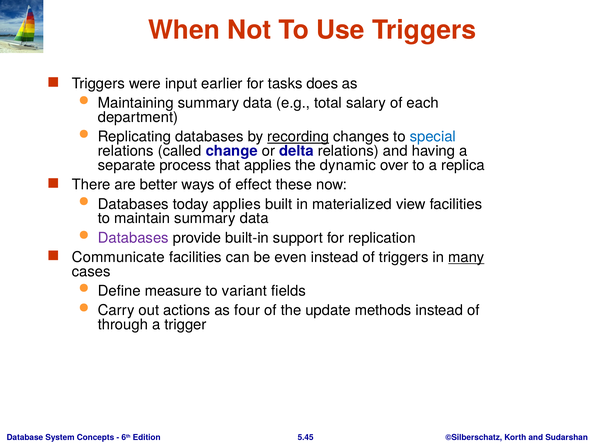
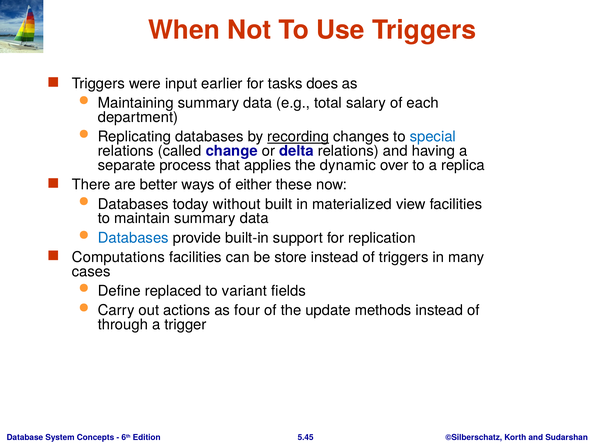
effect: effect -> either
today applies: applies -> without
Databases at (133, 238) colour: purple -> blue
Communicate: Communicate -> Computations
even: even -> store
many underline: present -> none
measure: measure -> replaced
